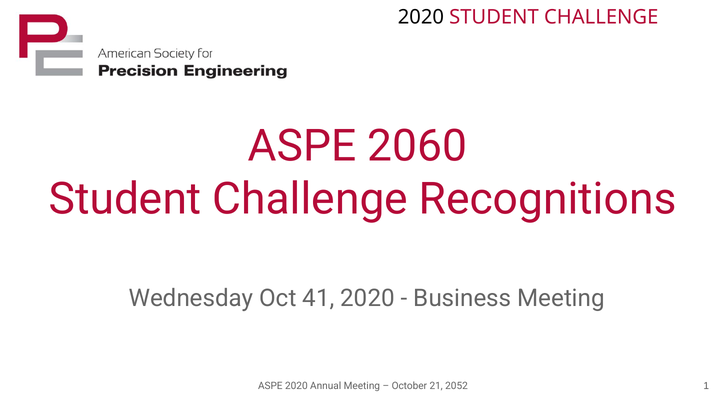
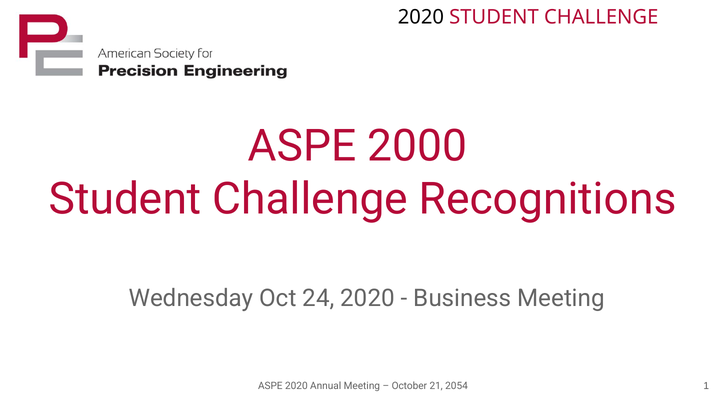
2060: 2060 -> 2000
41: 41 -> 24
2052: 2052 -> 2054
